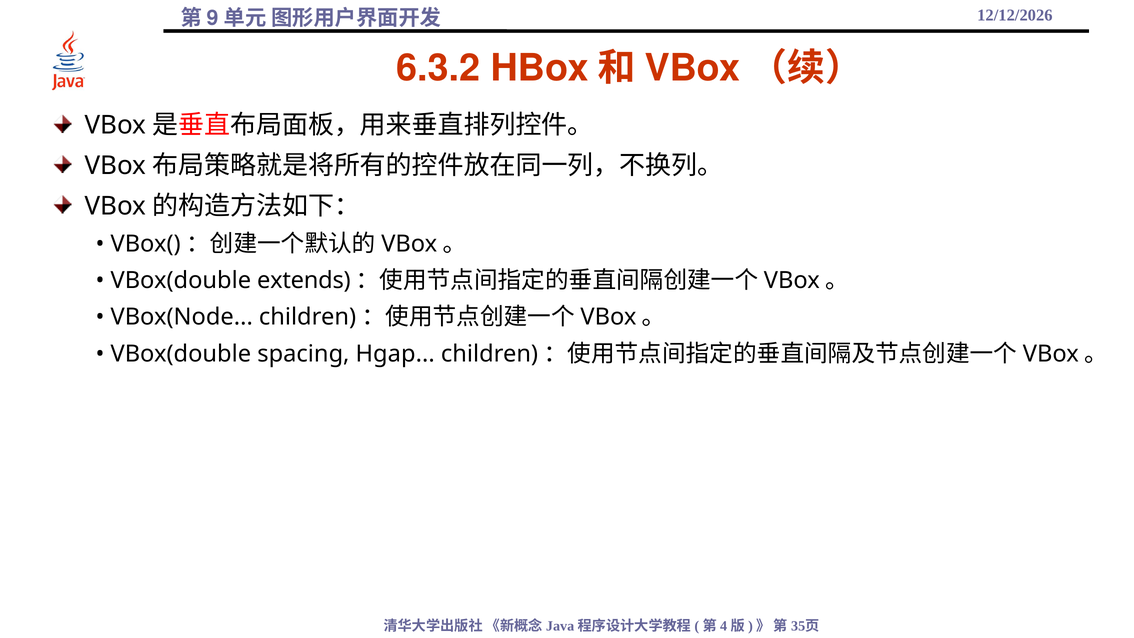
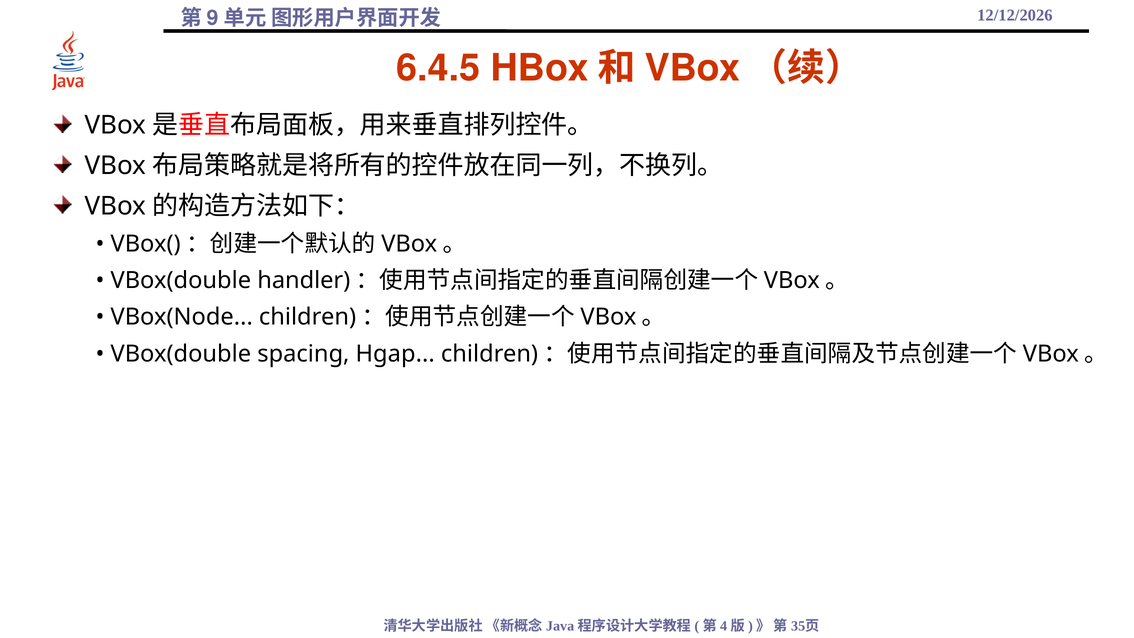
6.3.2: 6.3.2 -> 6.4.5
extends: extends -> handler
